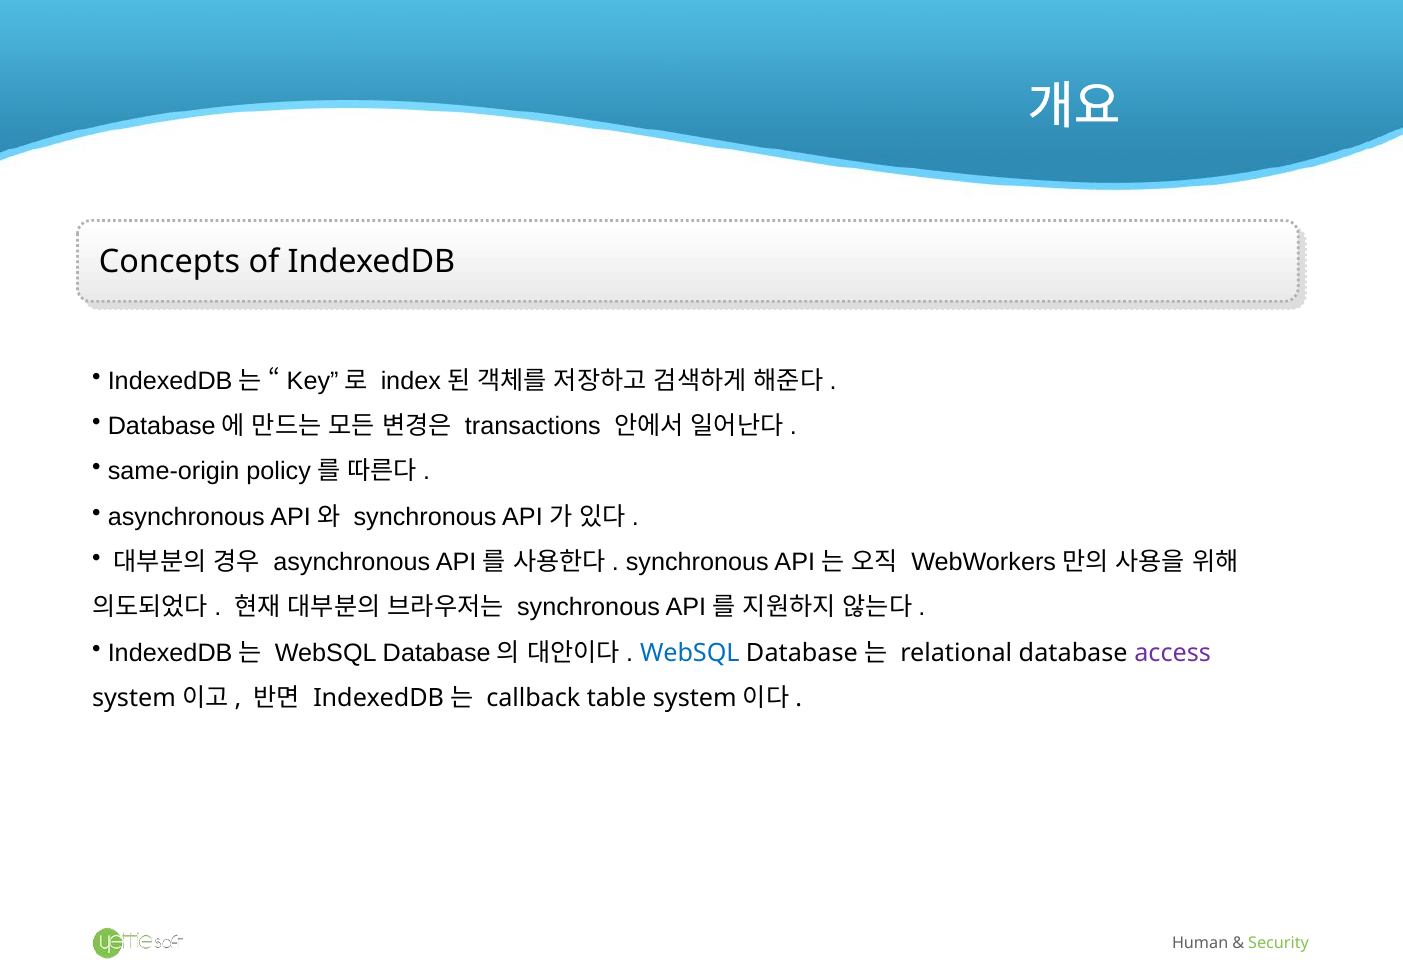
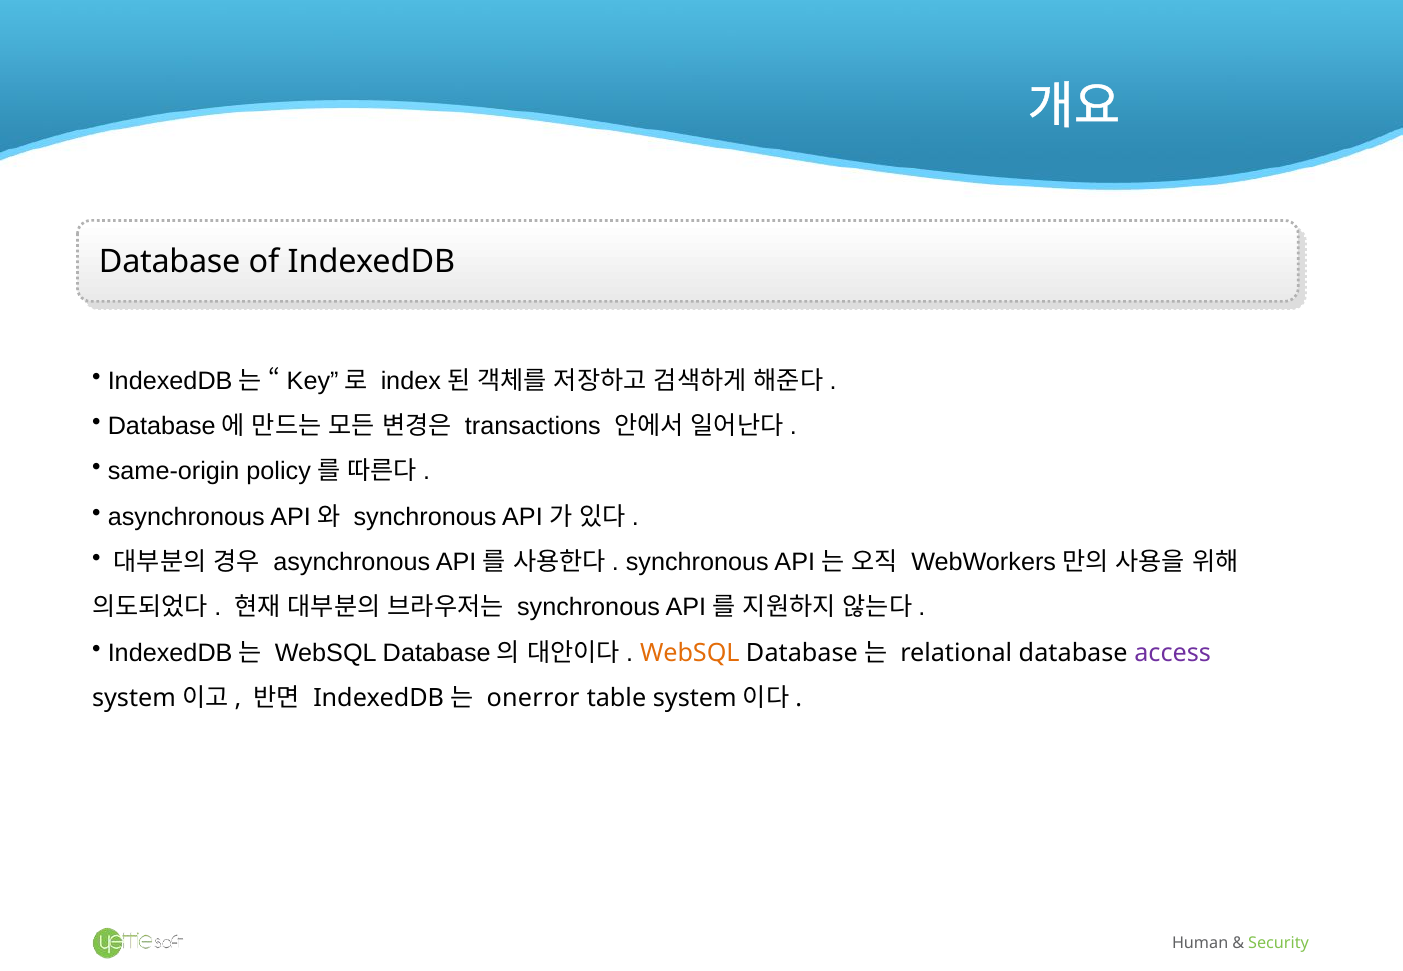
Concepts at (170, 262): Concepts -> Database
WebSQL at (690, 653) colour: blue -> orange
callback: callback -> onerror
